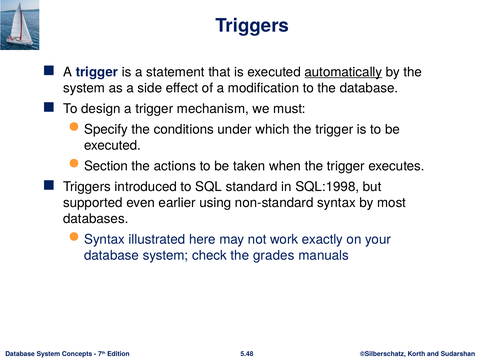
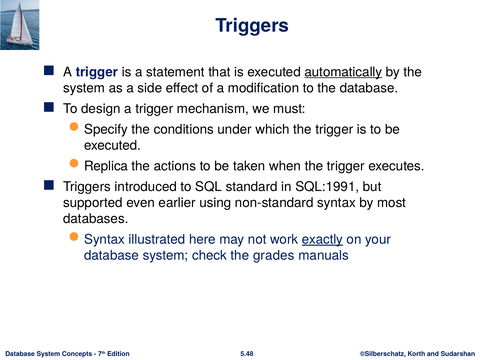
Section: Section -> Replica
SQL:1998: SQL:1998 -> SQL:1991
exactly underline: none -> present
